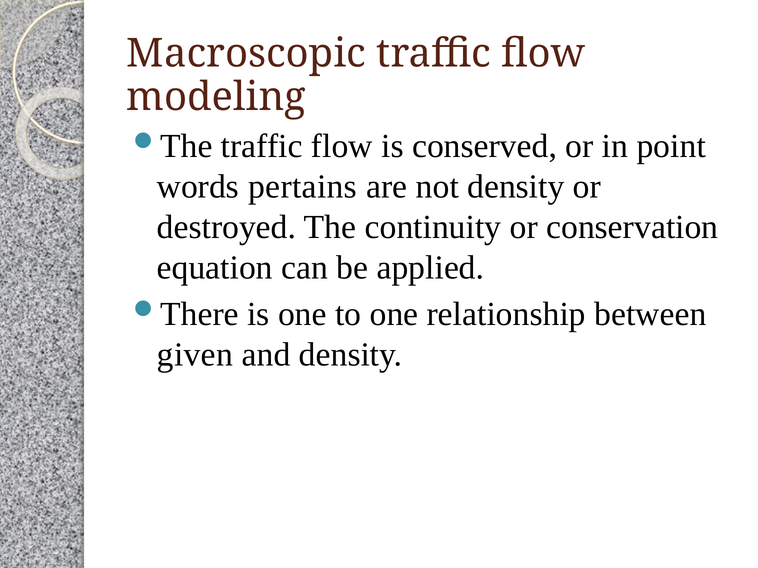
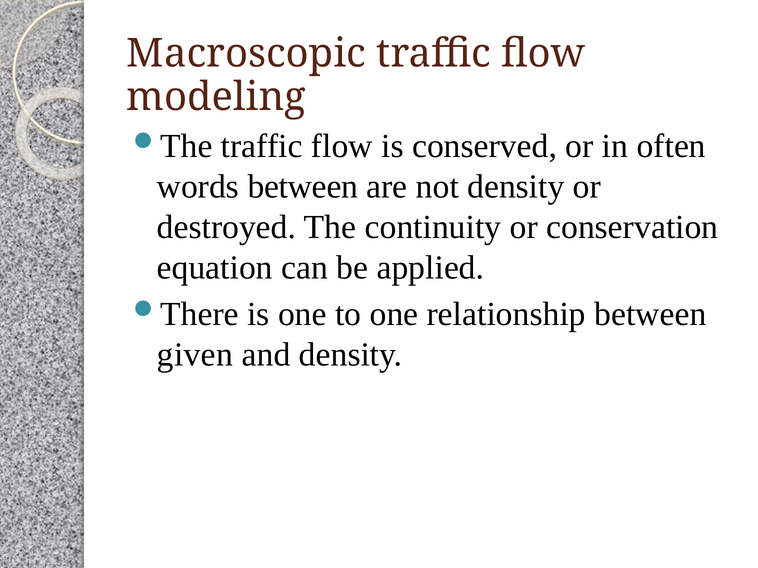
point: point -> often
words pertains: pertains -> between
